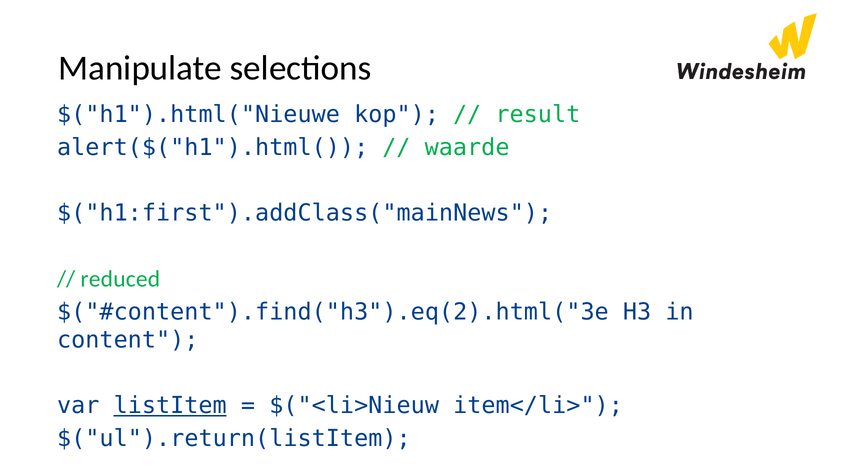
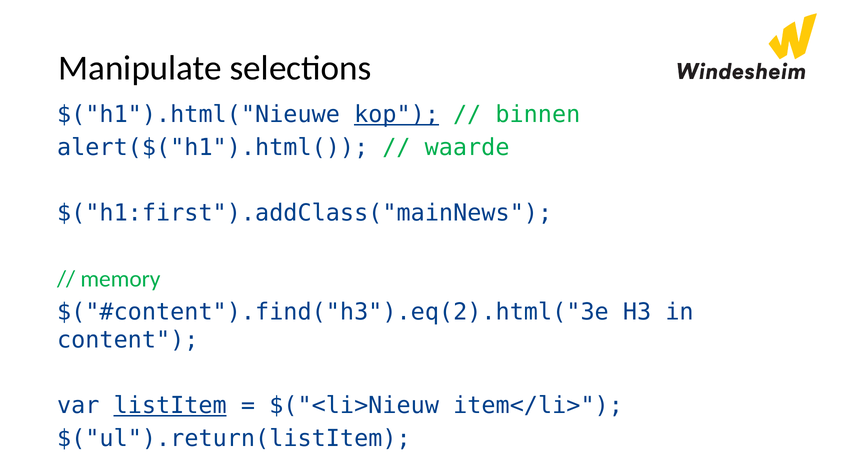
kop underline: none -> present
result: result -> binnen
reduced: reduced -> memory
